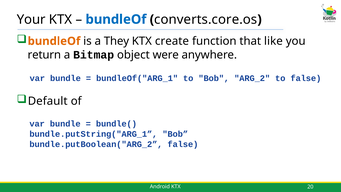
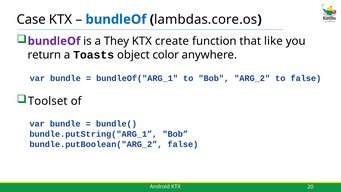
Your: Your -> Case
converts.core.os: converts.core.os -> lambdas.core.os
bundleOf at (54, 41) colour: orange -> purple
Bitmap: Bitmap -> Toasts
were: were -> color
Default: Default -> Toolset
